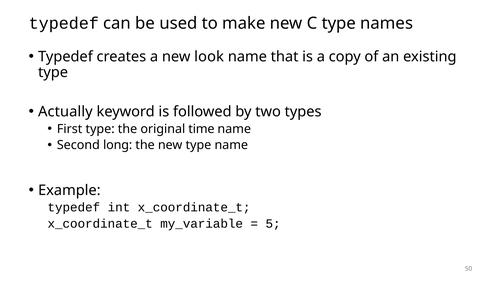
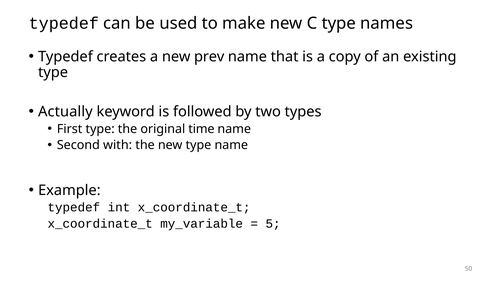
look: look -> prev
long: long -> with
